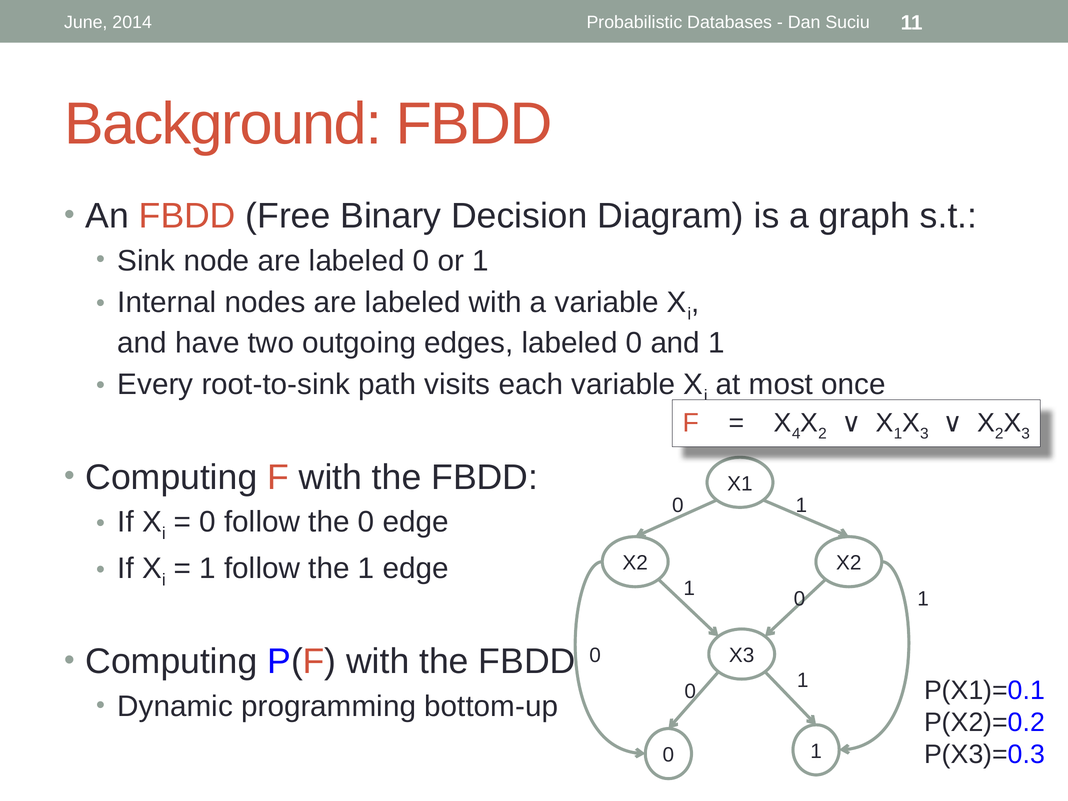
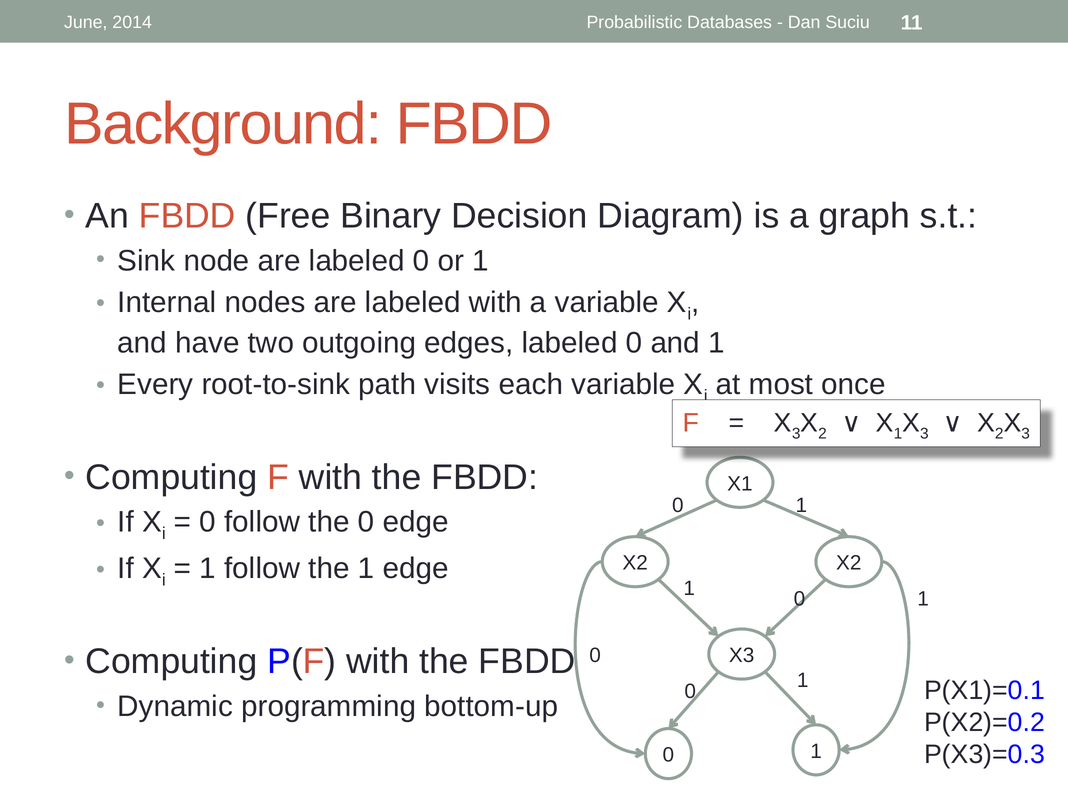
4 at (796, 433): 4 -> 3
